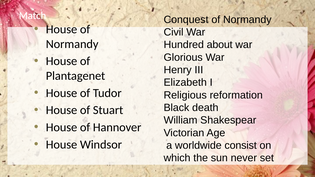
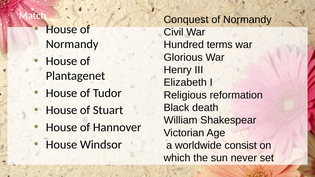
about: about -> terms
